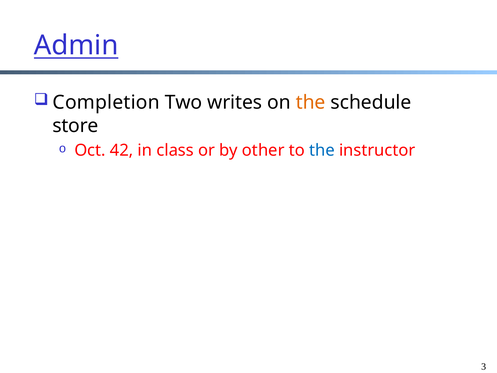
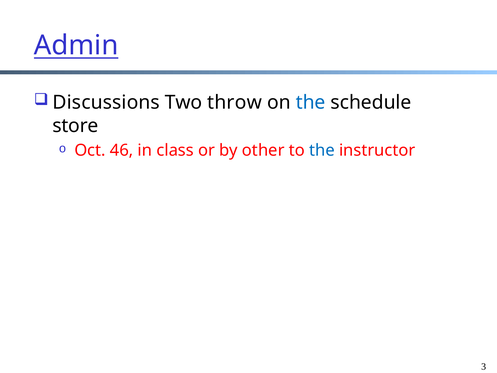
Completion: Completion -> Discussions
writes: writes -> throw
the at (311, 102) colour: orange -> blue
42: 42 -> 46
